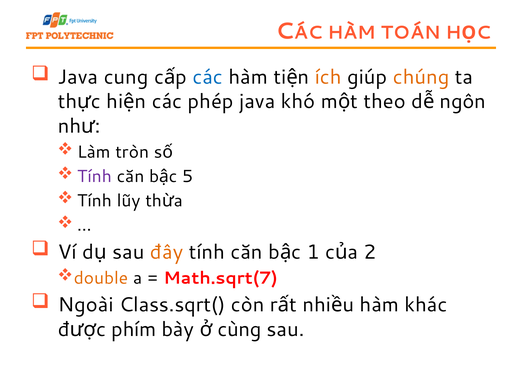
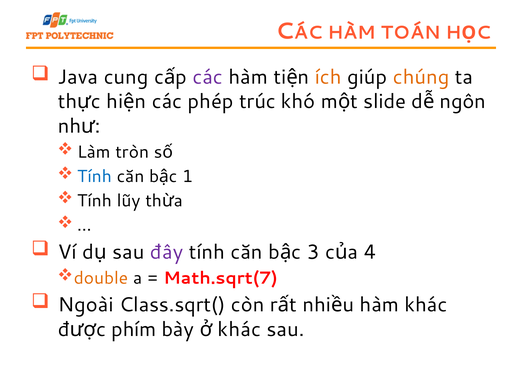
các at (208, 77) colour: blue -> purple
phép java: java -> trúc
theo: theo -> slide
Tính at (95, 176) colour: purple -> blue
5: 5 -> 1
đây colour: orange -> purple
1: 1 -> 3
2: 2 -> 4
bày cùng: cùng -> khác
